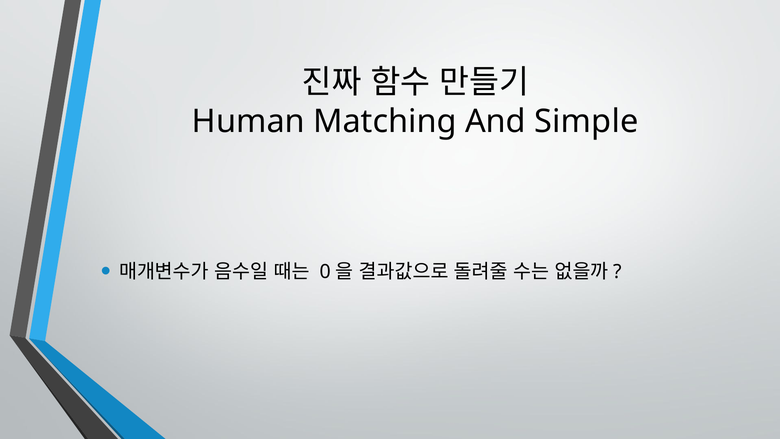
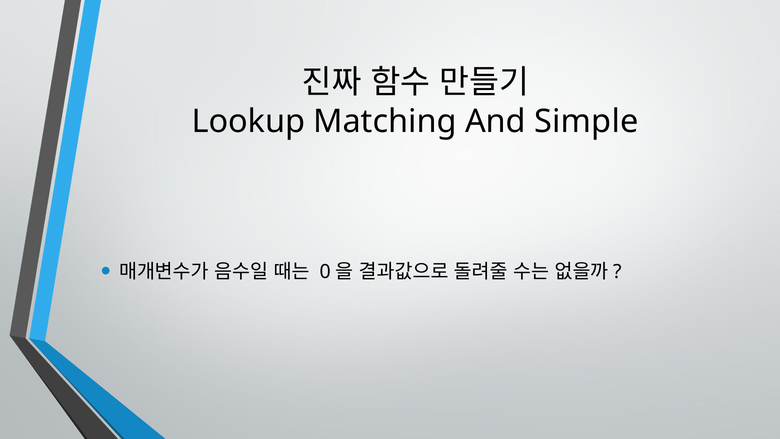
Human: Human -> Lookup
